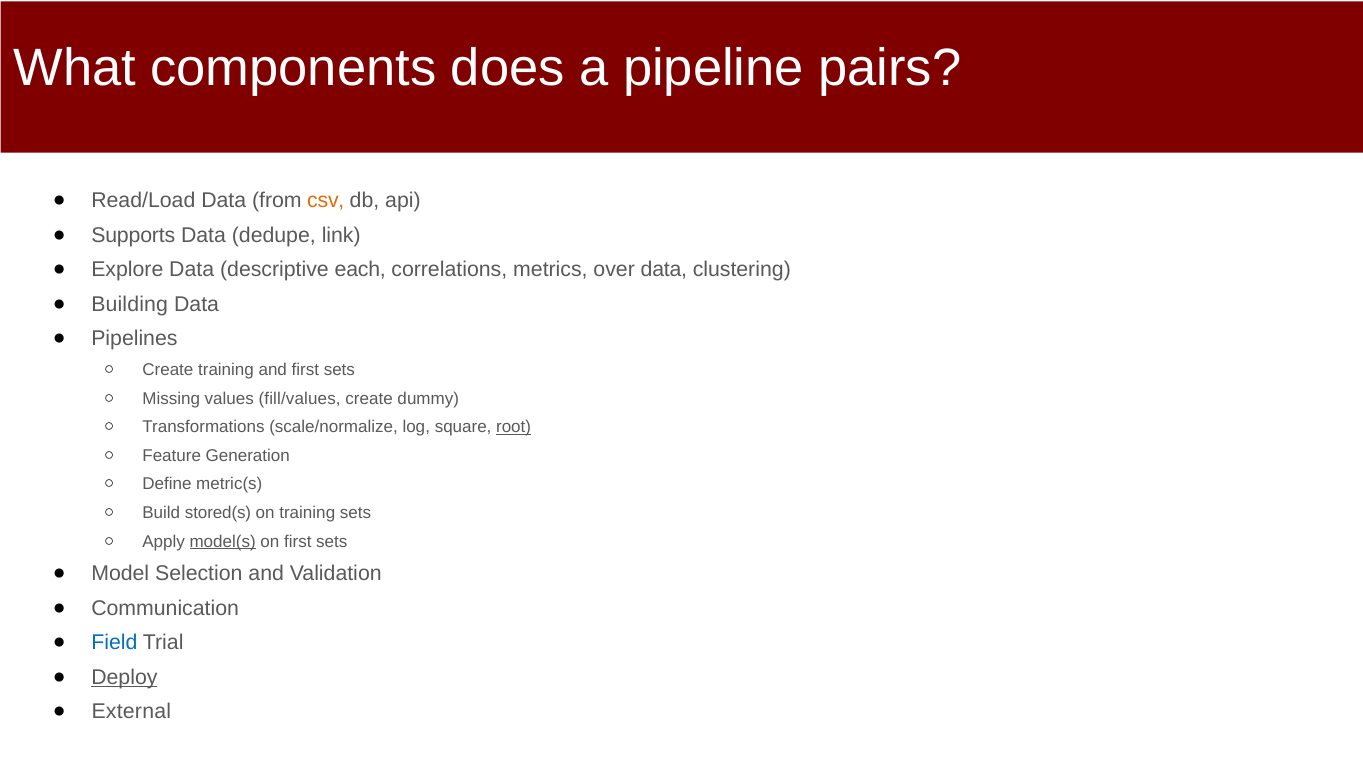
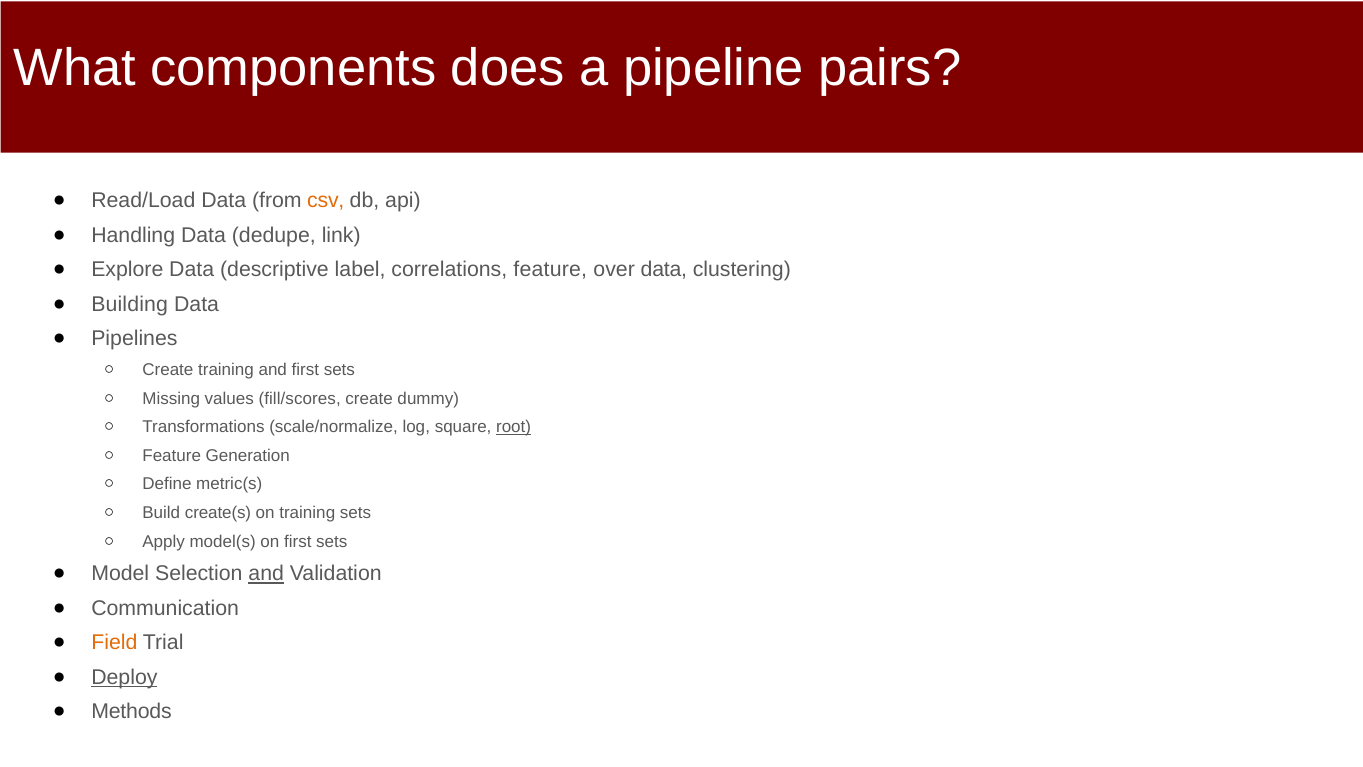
Supports: Supports -> Handling
each: each -> label
correlations metrics: metrics -> feature
fill/values: fill/values -> fill/scores
stored(s: stored(s -> create(s
model(s underline: present -> none
and at (266, 574) underline: none -> present
Field colour: blue -> orange
External: External -> Methods
